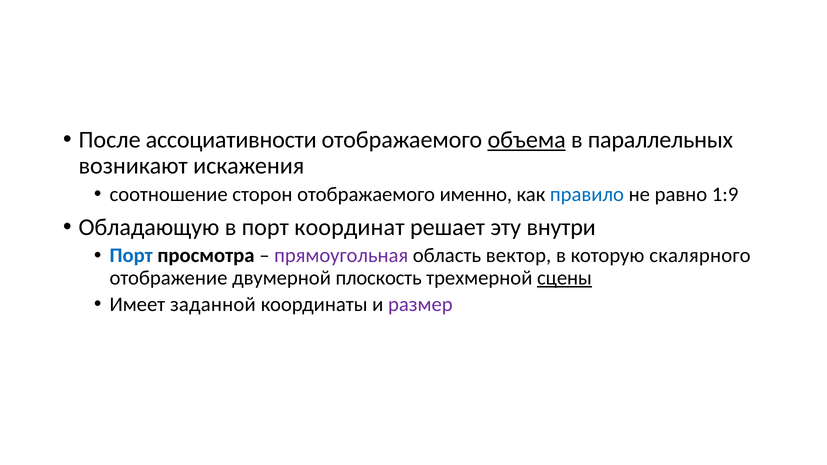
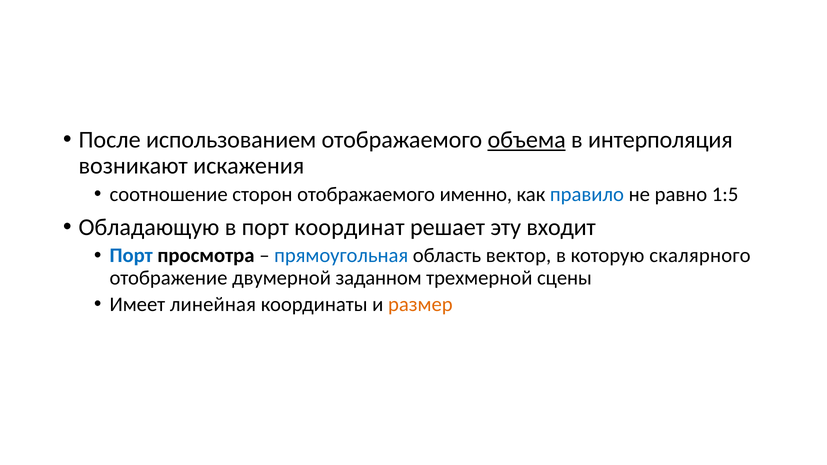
ассоциативности: ассоциативности -> использованием
параллельных: параллельных -> интерполяция
1:9: 1:9 -> 1:5
внутри: внутри -> входит
прямоугольная colour: purple -> blue
плоскость: плоскость -> заданном
сцены underline: present -> none
заданной: заданной -> линейная
размер colour: purple -> orange
